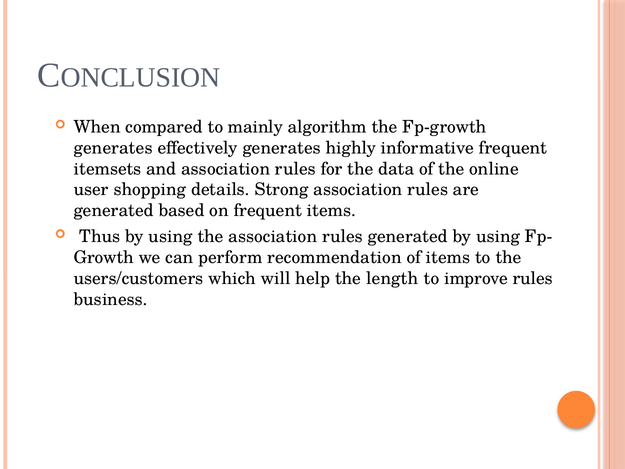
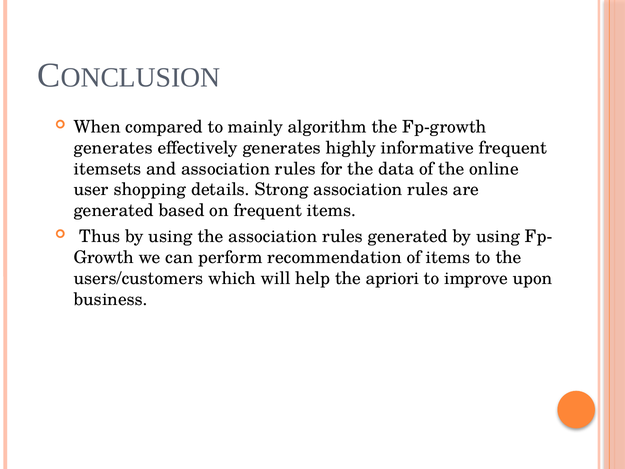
length: length -> apriori
improve rules: rules -> upon
